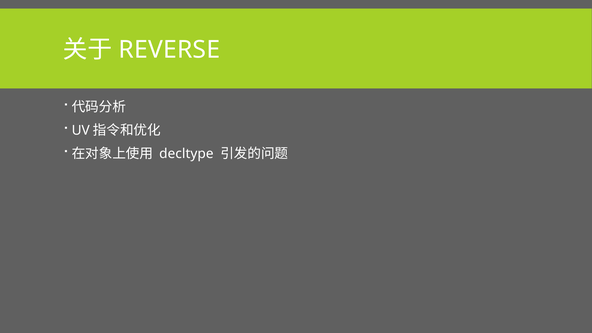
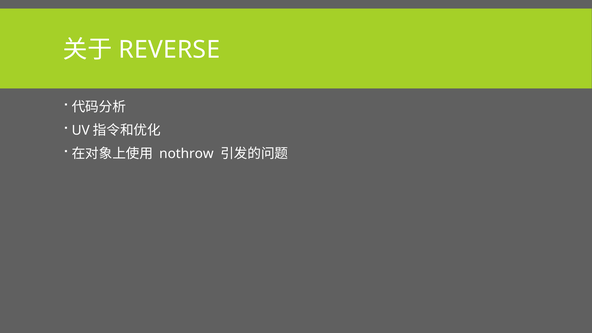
decltype: decltype -> nothrow
